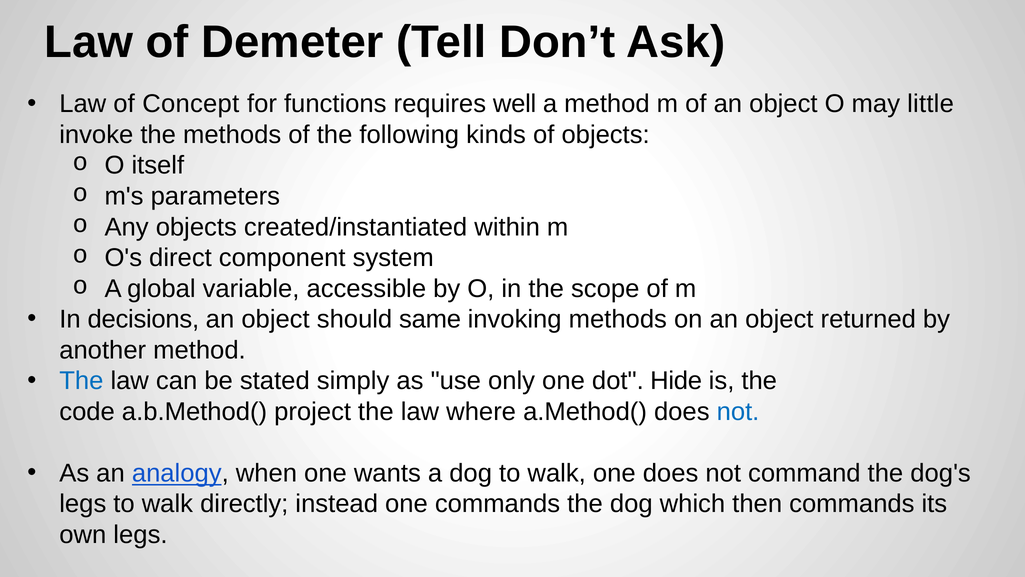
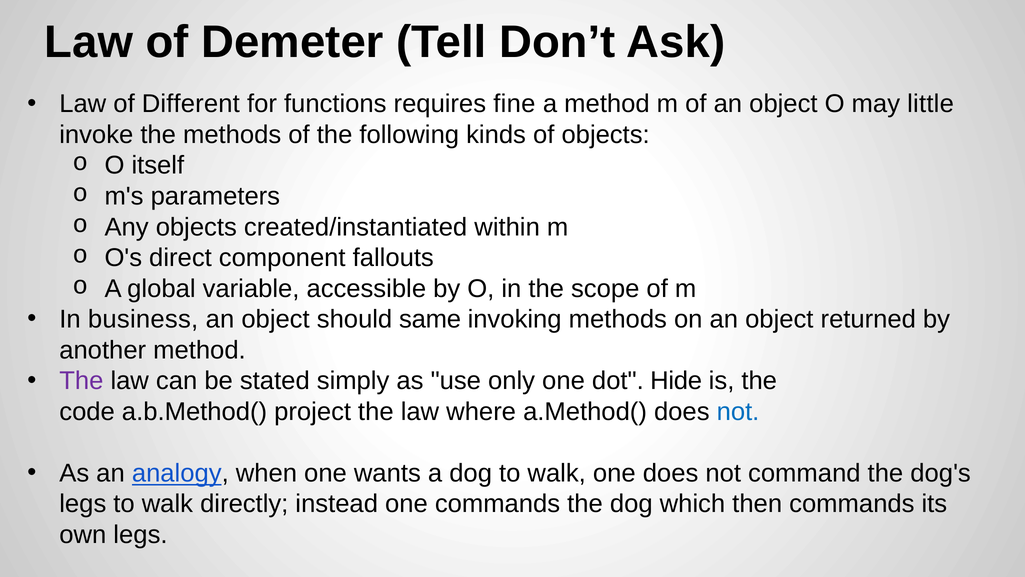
Concept: Concept -> Different
well: well -> fine
system: system -> fallouts
decisions: decisions -> business
The at (81, 381) colour: blue -> purple
